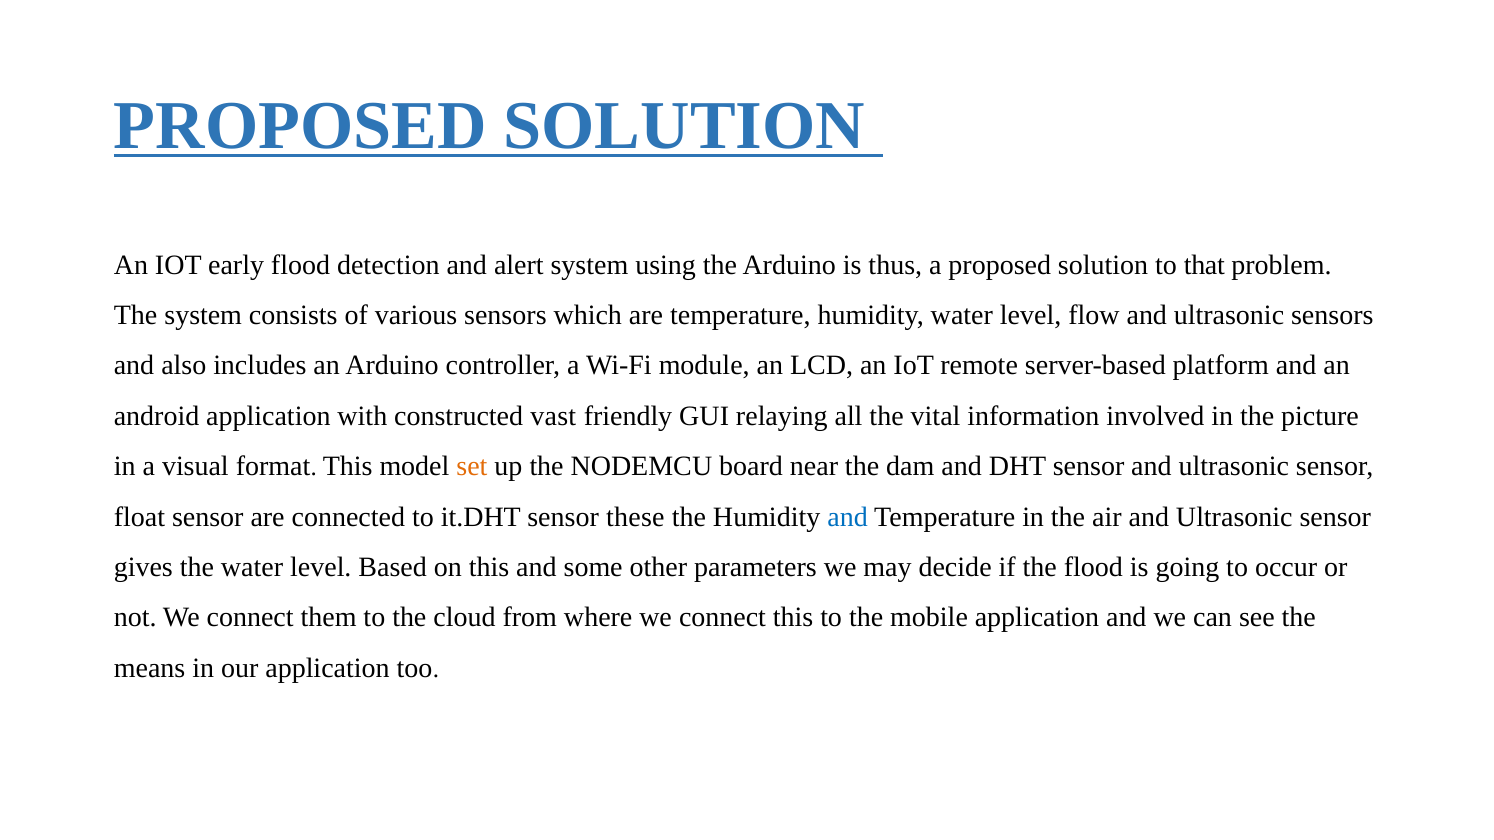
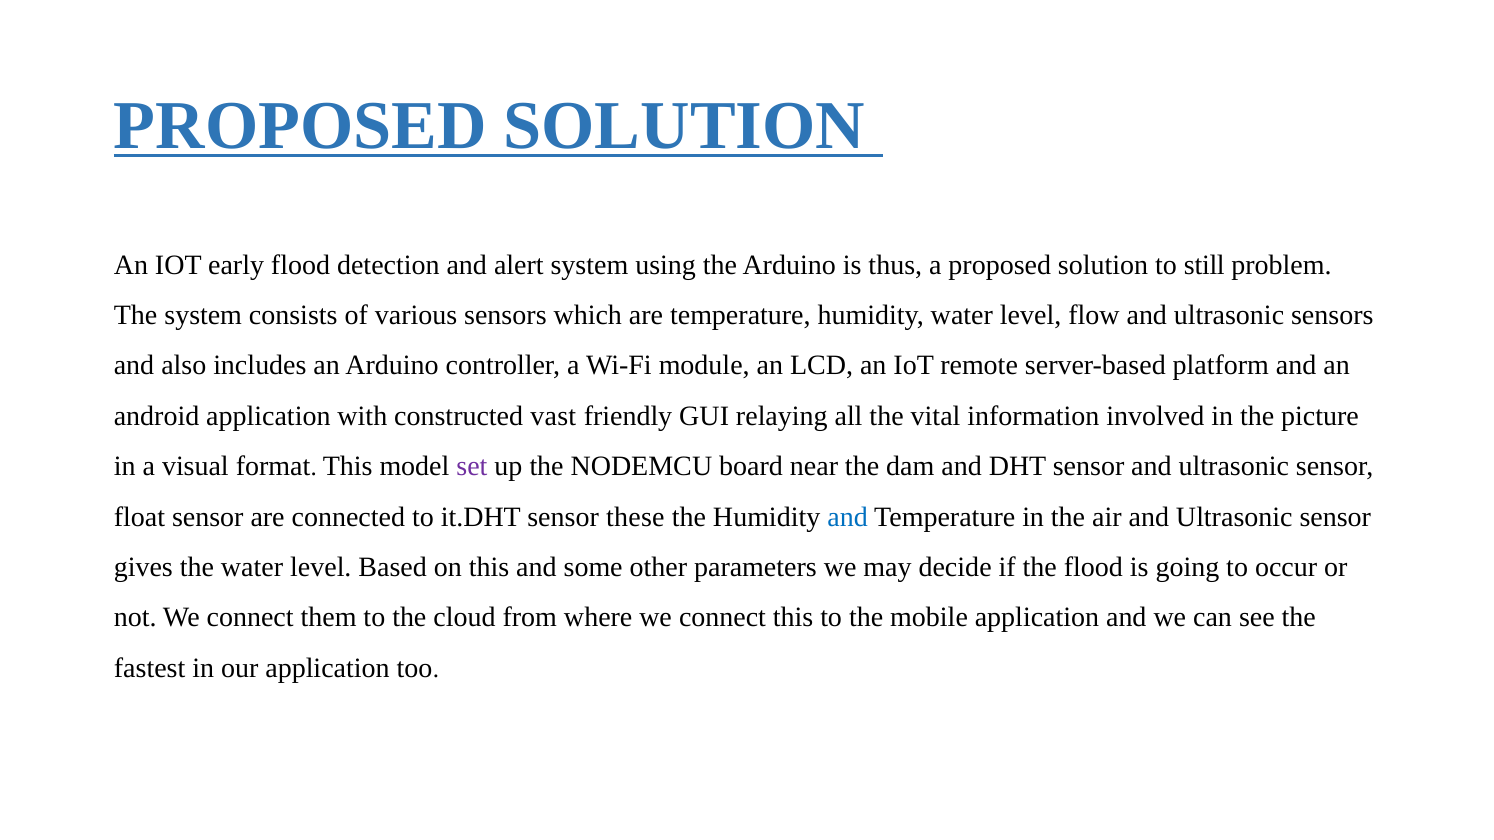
that: that -> still
set colour: orange -> purple
means: means -> fastest
